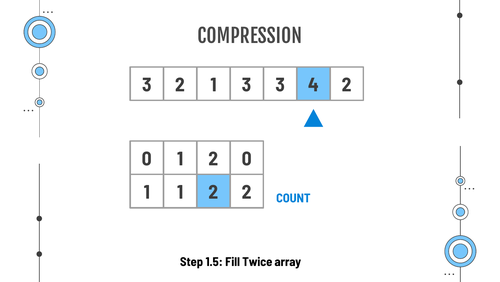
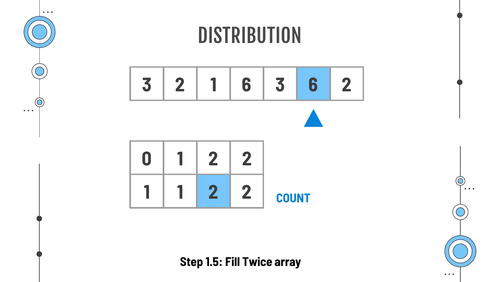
COMPRESSION: COMPRESSION -> DISTRIBUTION
1 3: 3 -> 6
3 4: 4 -> 6
0 1 2 0: 0 -> 2
